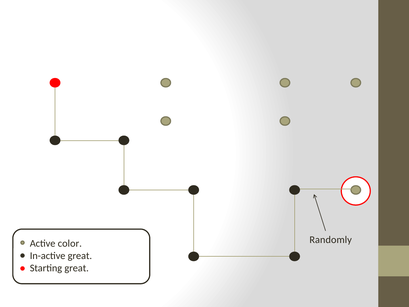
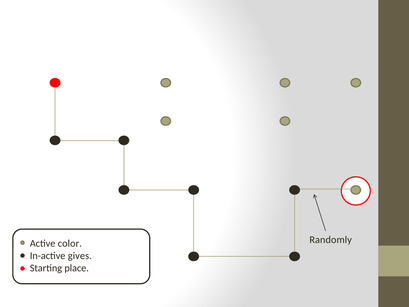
In-active great: great -> gives
Starting great: great -> place
